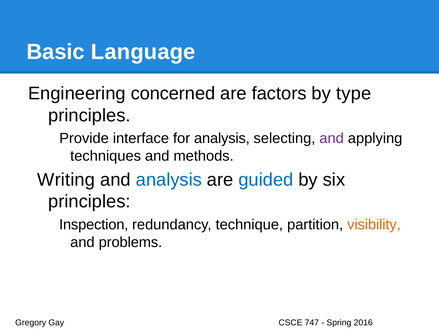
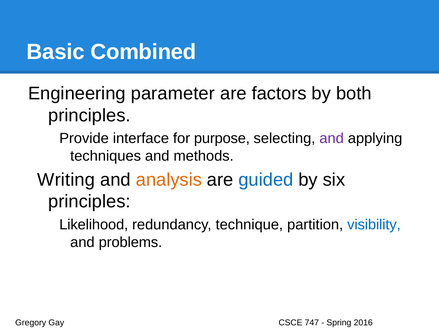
Language: Language -> Combined
concerned: concerned -> parameter
type: type -> both
for analysis: analysis -> purpose
analysis at (169, 180) colour: blue -> orange
Inspection: Inspection -> Likelihood
visibility colour: orange -> blue
